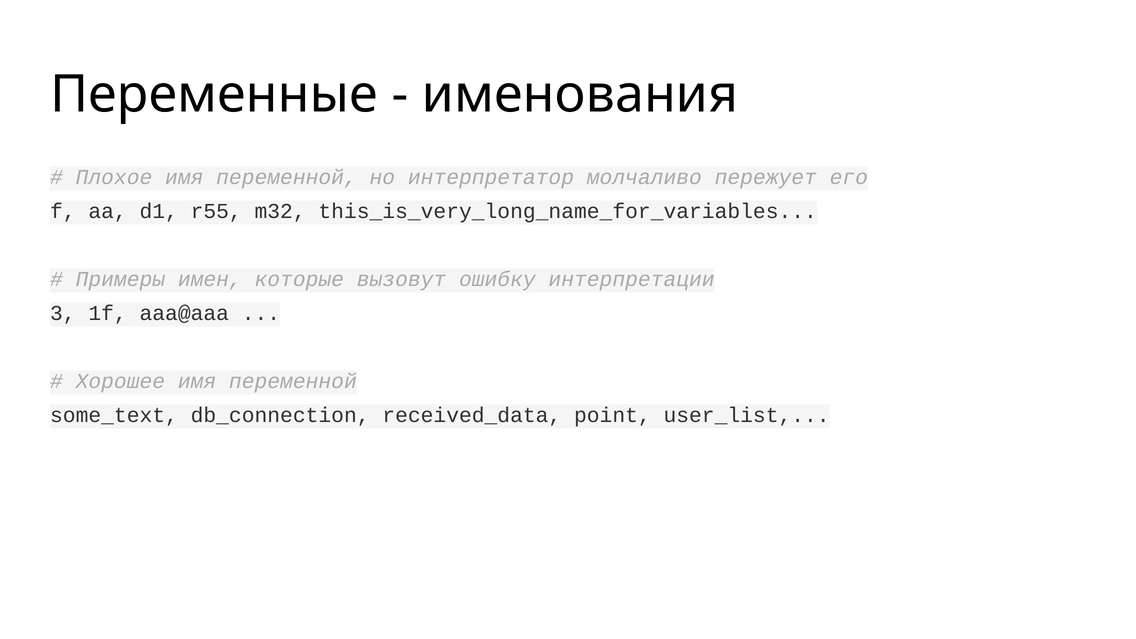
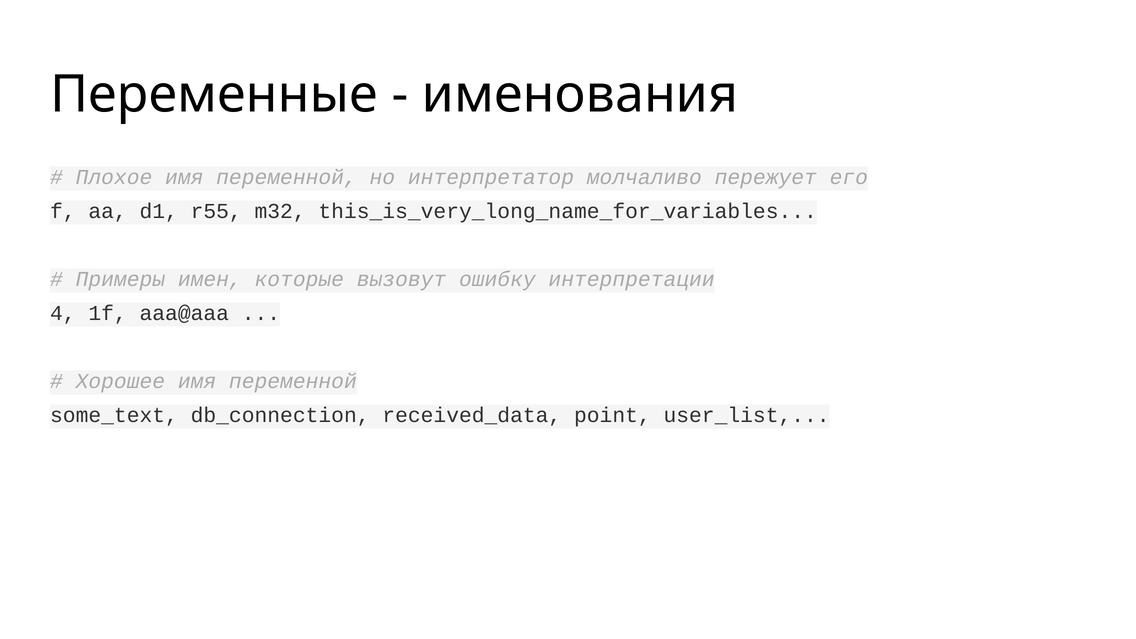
3: 3 -> 4
